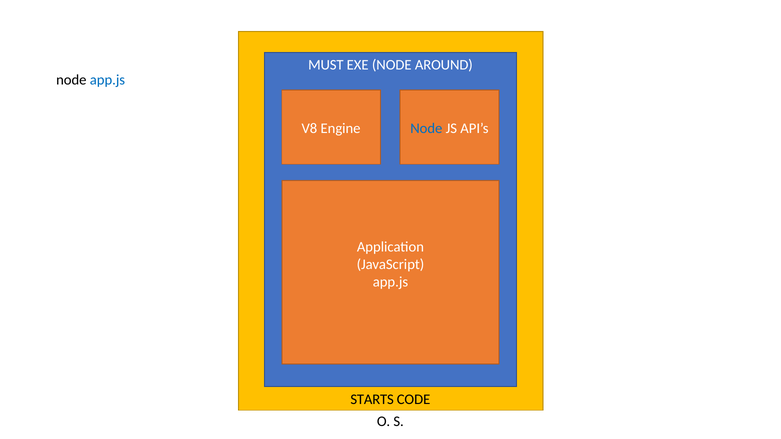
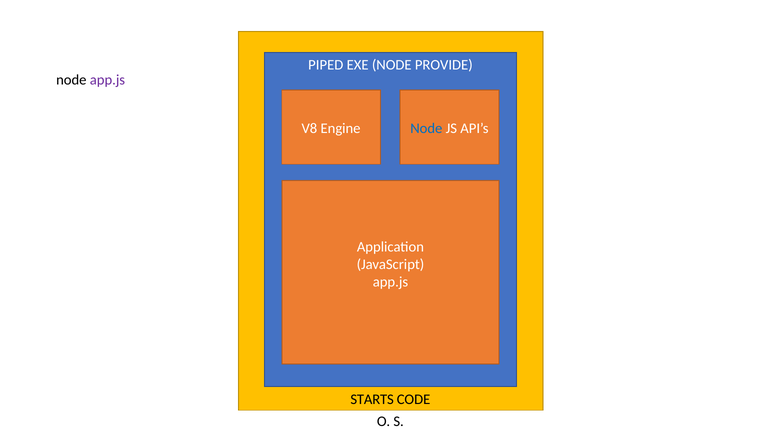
MUST: MUST -> PIPED
AROUND: AROUND -> PROVIDE
app.js at (107, 80) colour: blue -> purple
